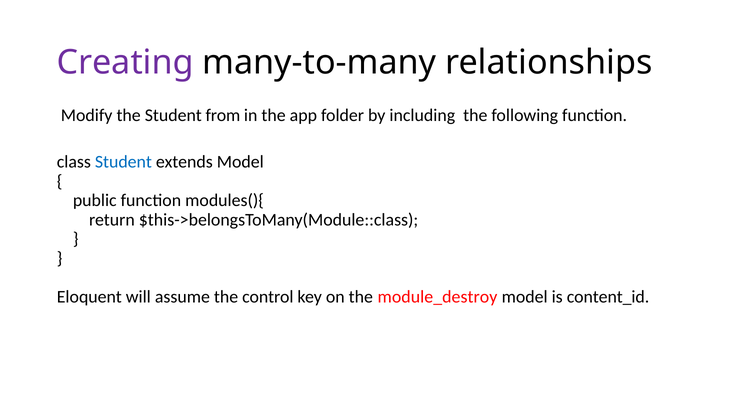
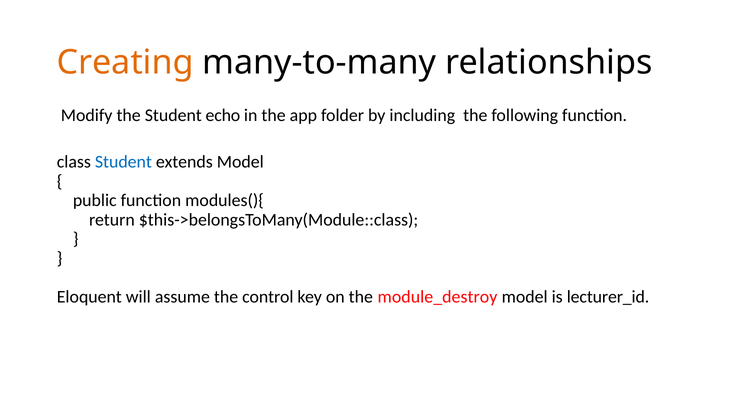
Creating colour: purple -> orange
from: from -> echo
content_id: content_id -> lecturer_id
